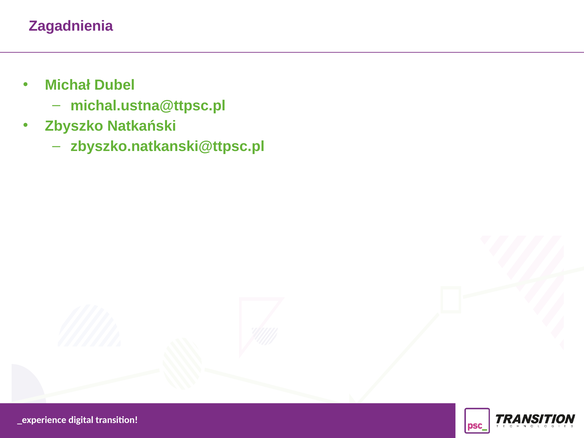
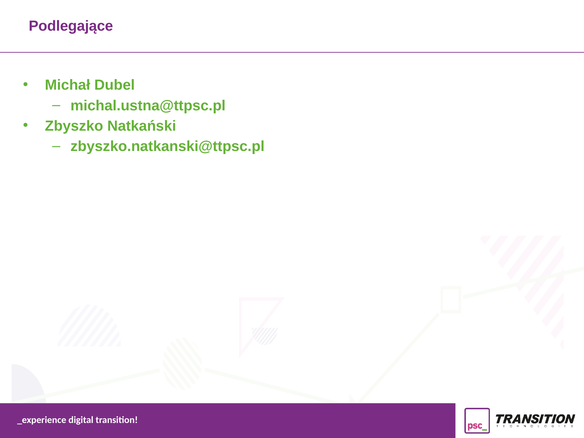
Zagadnienia: Zagadnienia -> Podlegające
